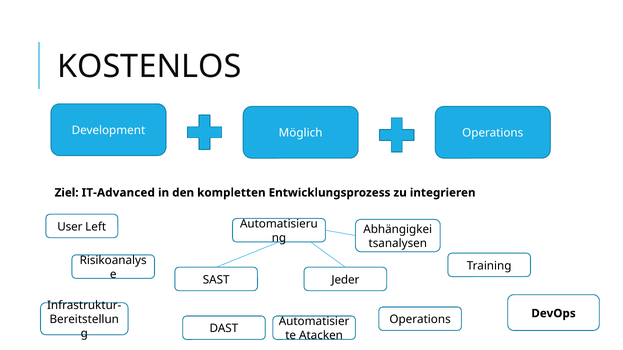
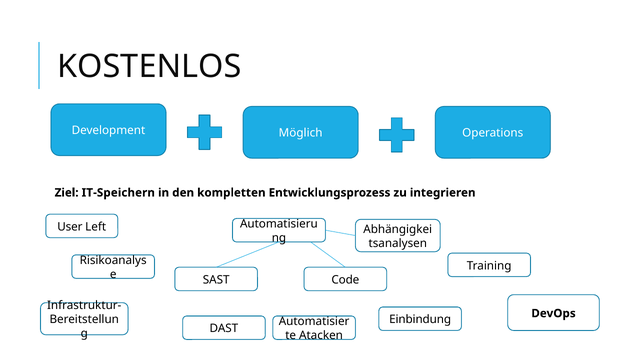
IT-Advanced: IT-Advanced -> IT-Speichern
Jeder: Jeder -> Code
Operations at (420, 320): Operations -> Einbindung
